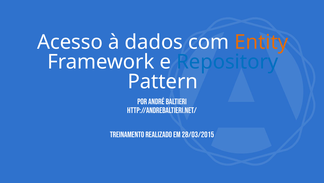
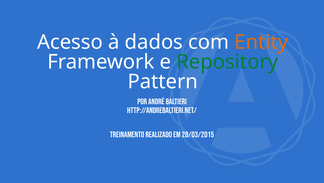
Repository colour: blue -> green
